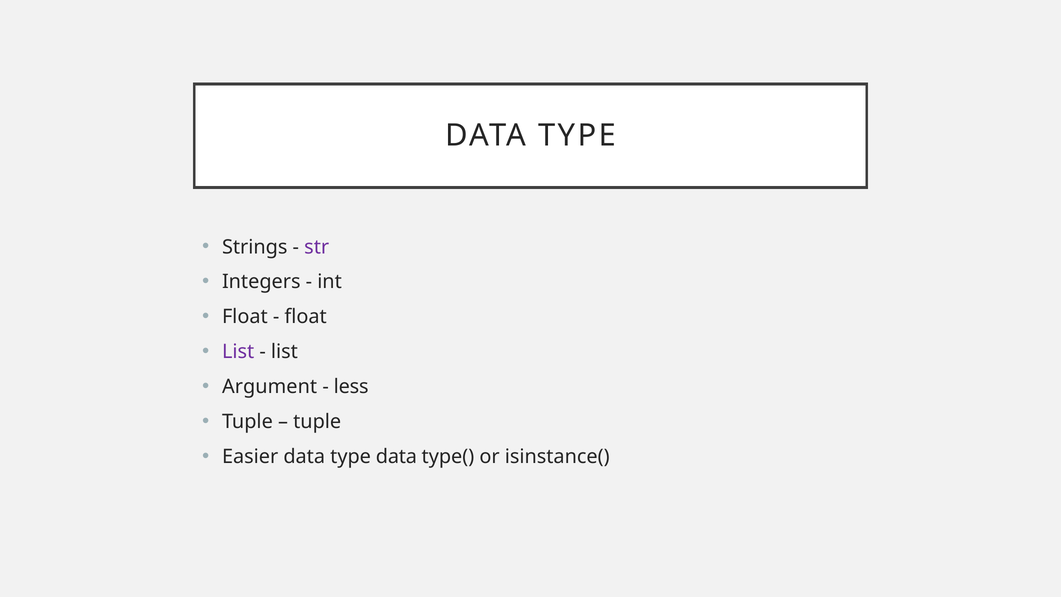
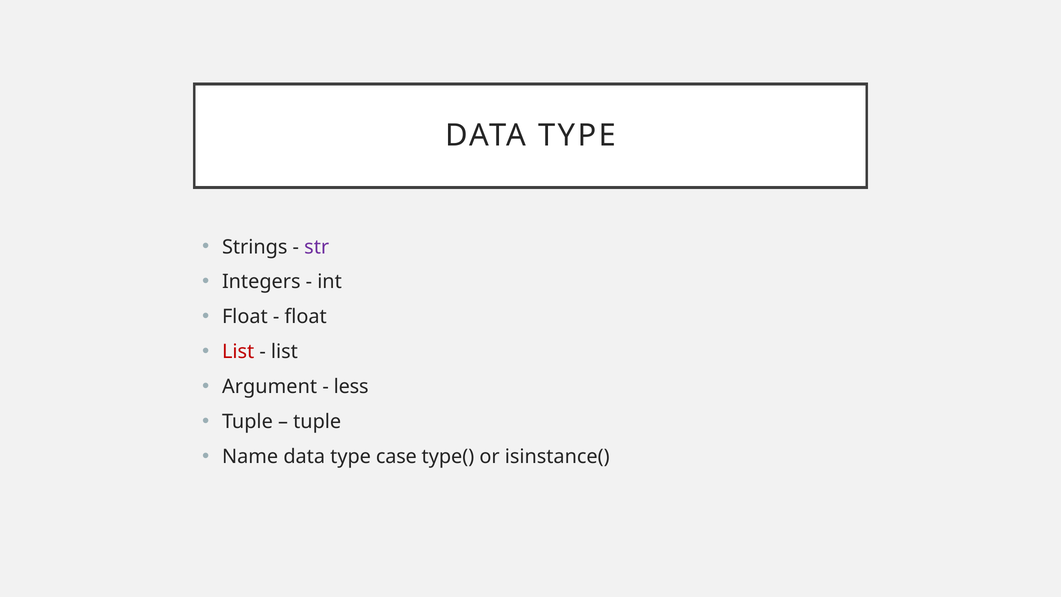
List at (238, 352) colour: purple -> red
Easier: Easier -> Name
type data: data -> case
